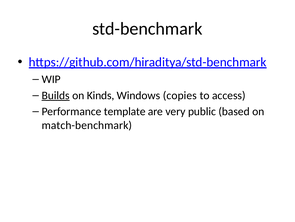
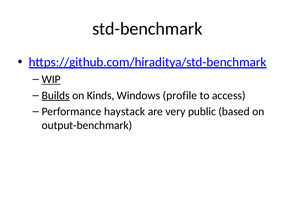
WIP underline: none -> present
copies: copies -> profile
template: template -> haystack
match-benchmark: match-benchmark -> output-benchmark
